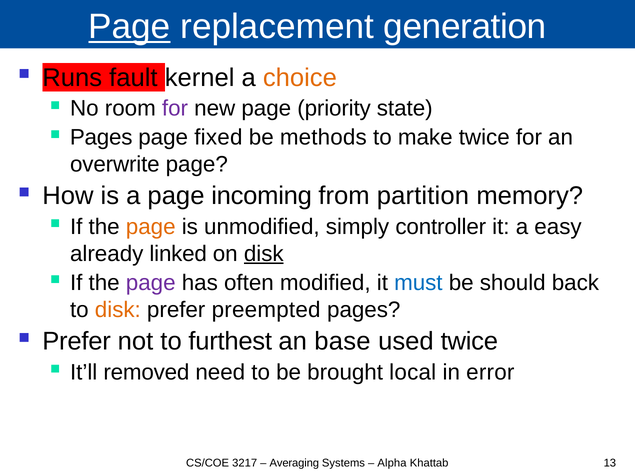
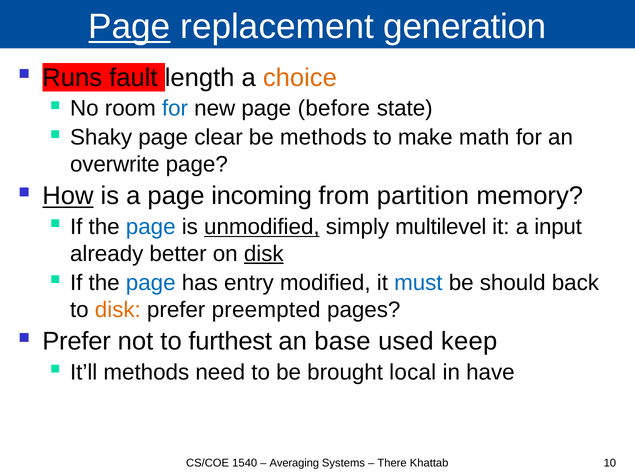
kernel: kernel -> length
for at (175, 108) colour: purple -> blue
priority: priority -> before
Pages at (101, 138): Pages -> Shaky
fixed: fixed -> clear
make twice: twice -> math
How underline: none -> present
page at (151, 227) colour: orange -> blue
unmodified underline: none -> present
controller: controller -> multilevel
easy: easy -> input
linked: linked -> better
page at (151, 283) colour: purple -> blue
often: often -> entry
used twice: twice -> keep
It’ll removed: removed -> methods
error: error -> have
3217: 3217 -> 1540
Alpha: Alpha -> There
13: 13 -> 10
